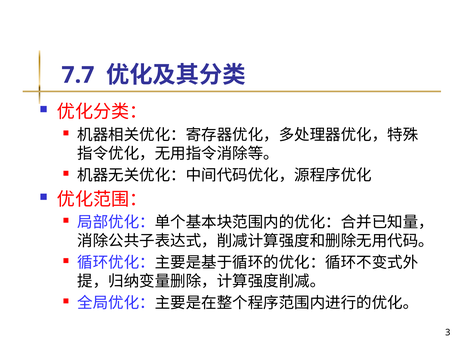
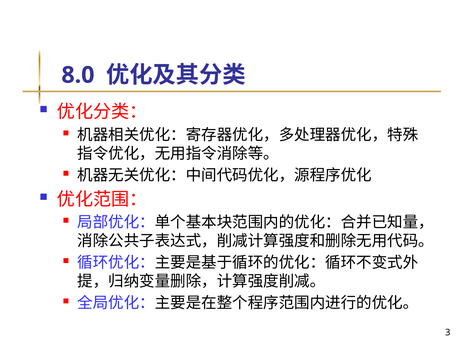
7.7: 7.7 -> 8.0
